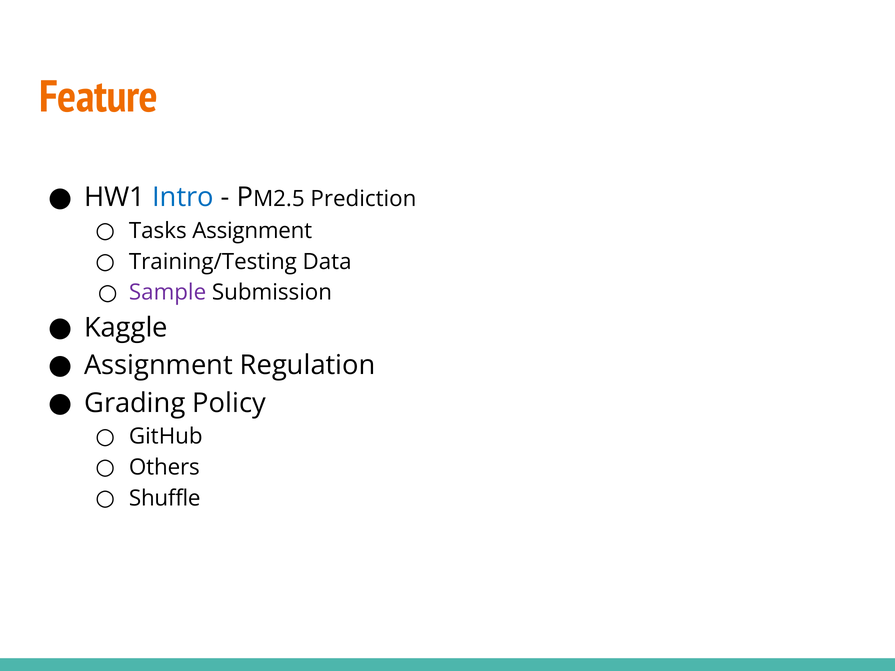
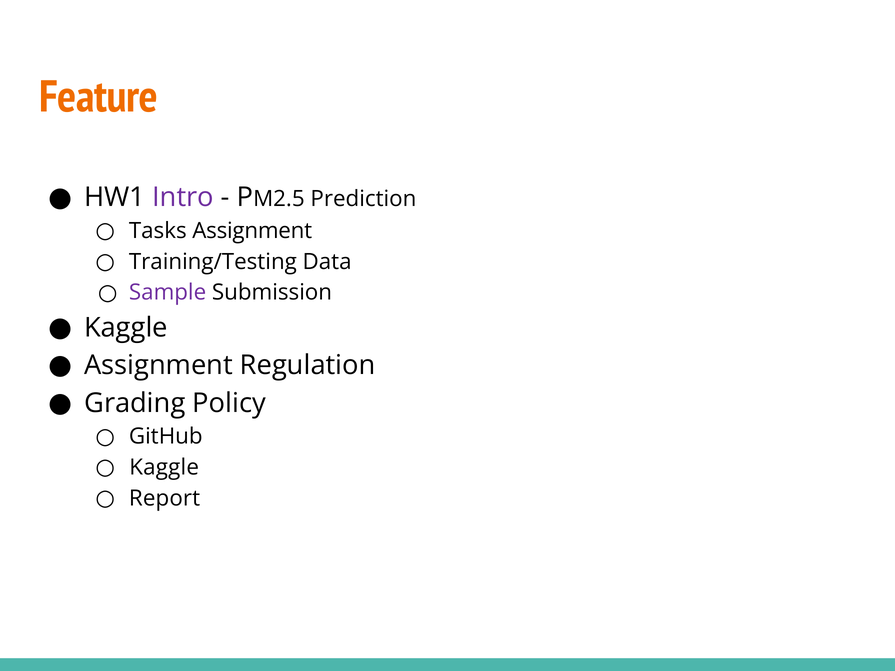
Intro colour: blue -> purple
Others at (164, 467): Others -> Kaggle
Shuffle: Shuffle -> Report
